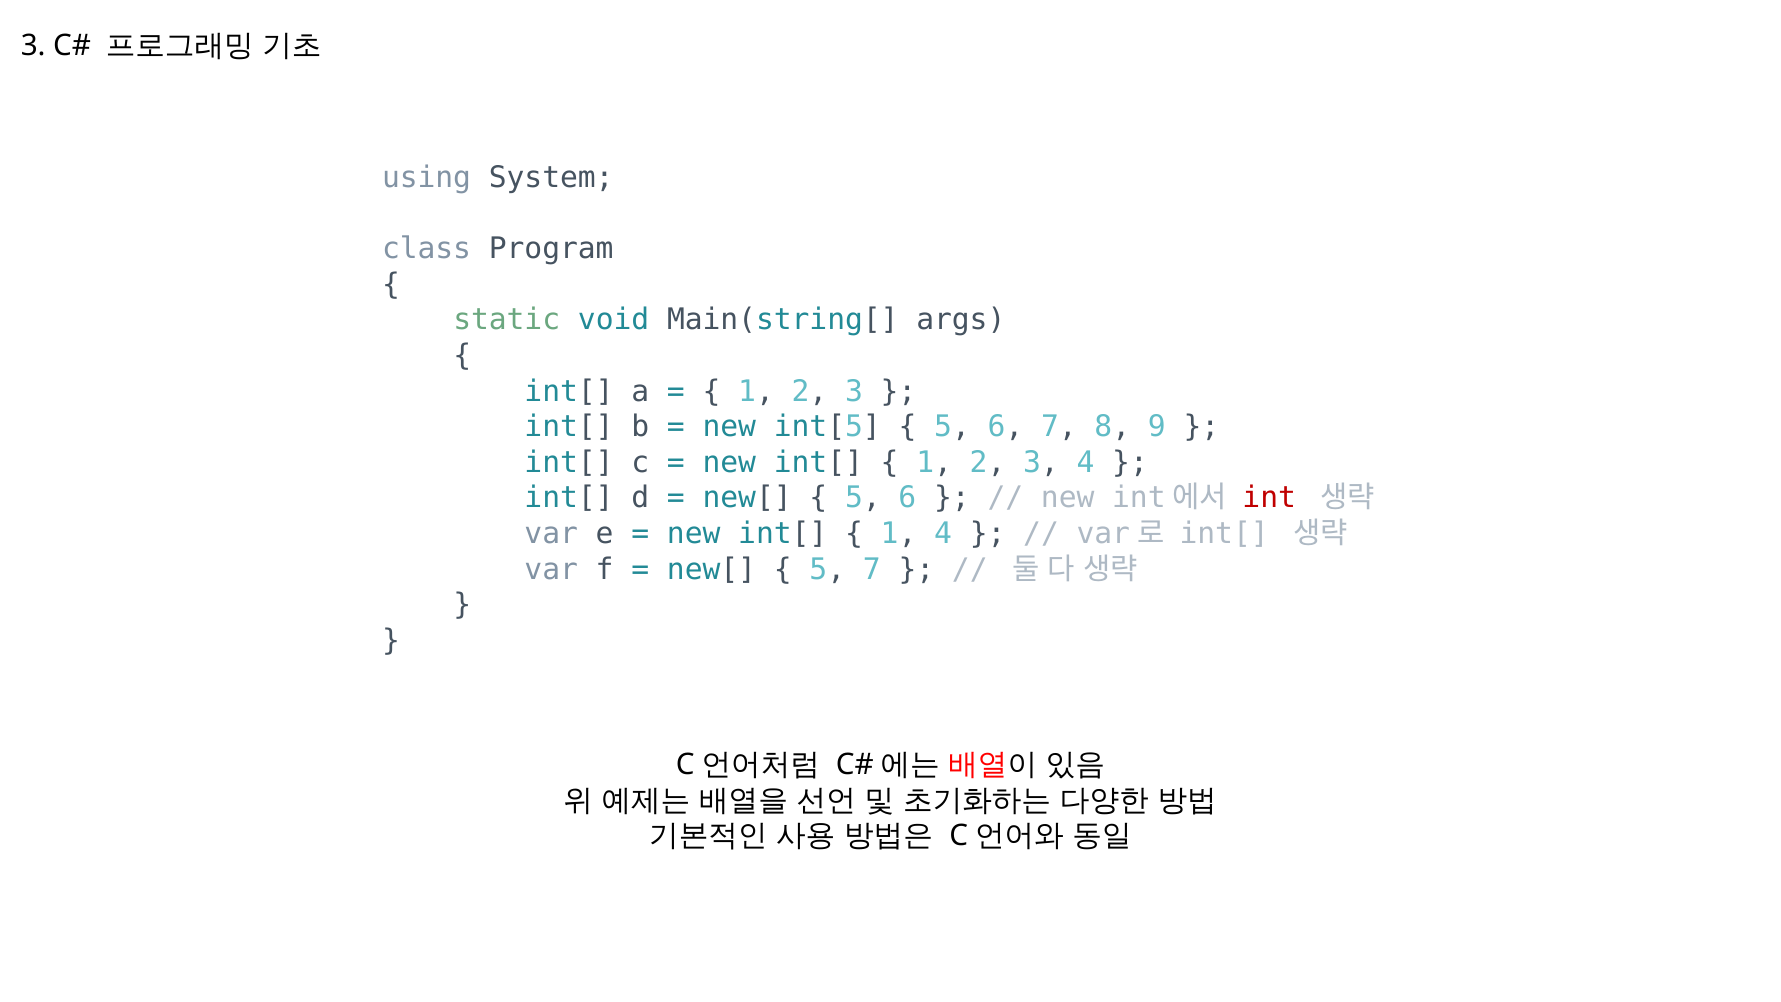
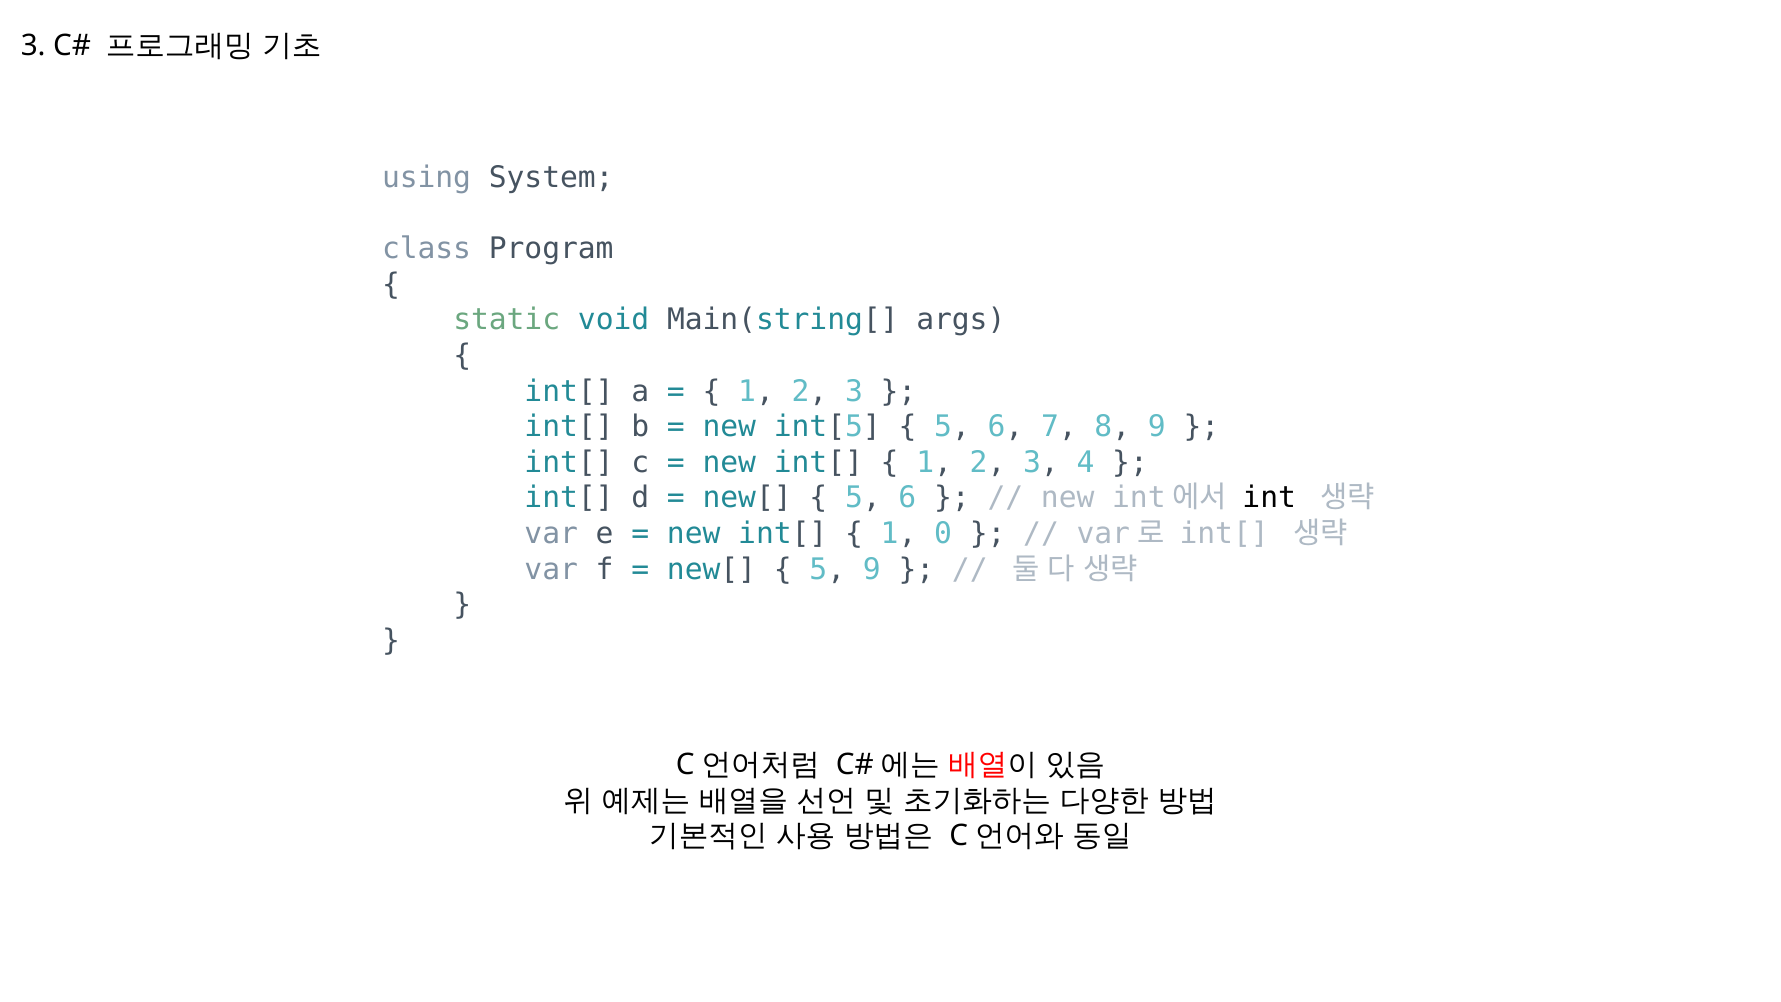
int colour: red -> black
1 4: 4 -> 0
5 7: 7 -> 9
